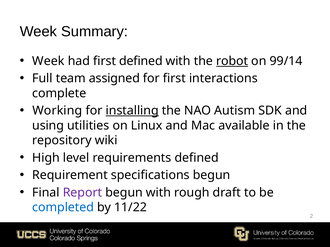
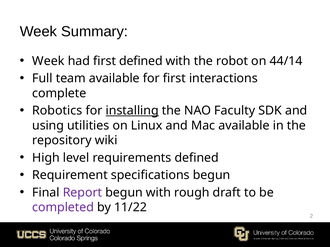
robot underline: present -> none
99/14: 99/14 -> 44/14
team assigned: assigned -> available
Working: Working -> Robotics
Autism: Autism -> Faculty
completed colour: blue -> purple
